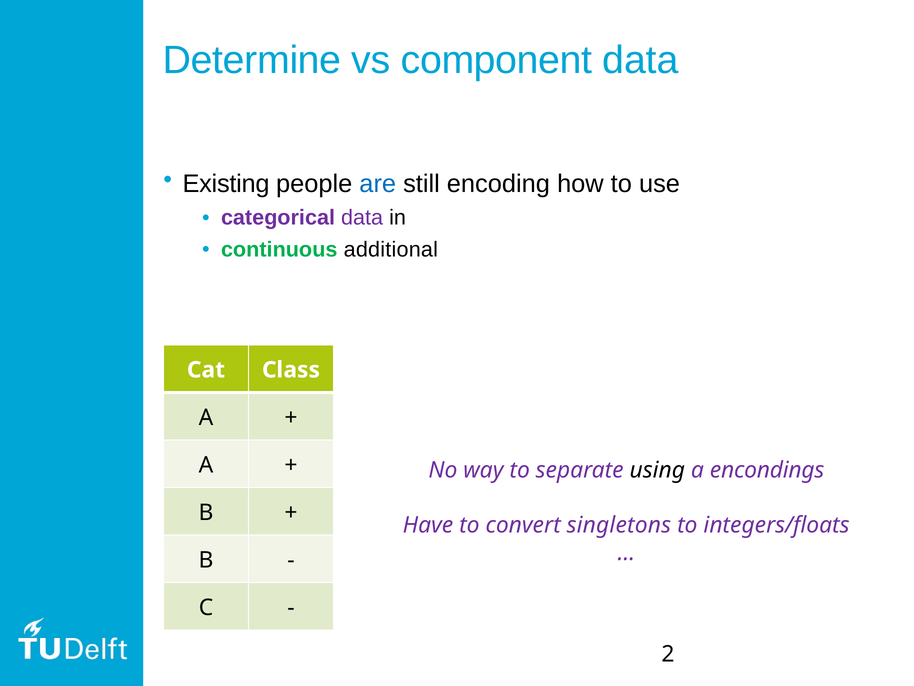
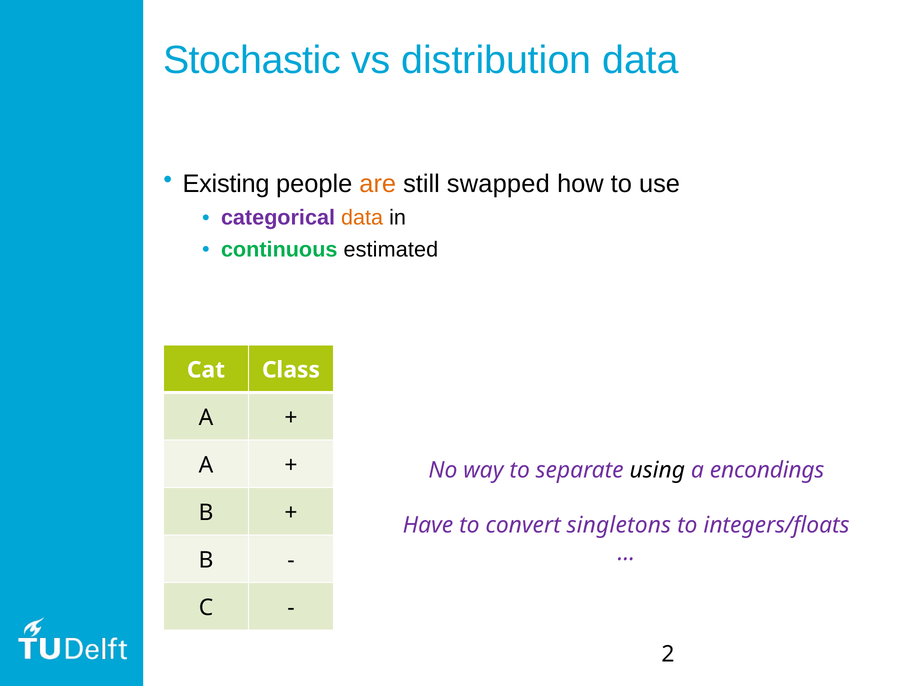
Determine: Determine -> Stochastic
component: component -> distribution
are colour: blue -> orange
encoding: encoding -> swapped
data at (362, 218) colour: purple -> orange
additional: additional -> estimated
